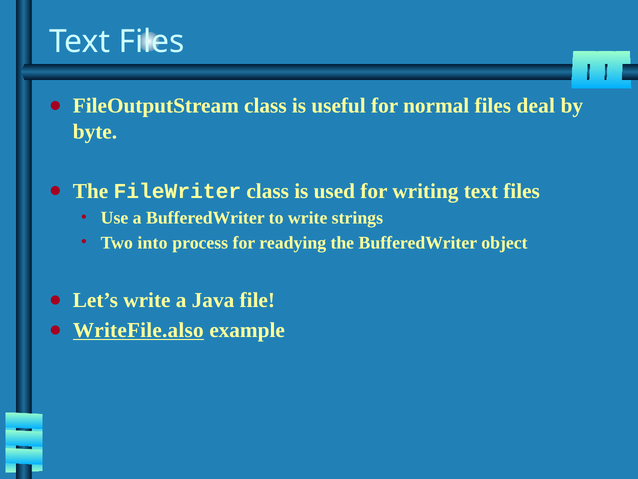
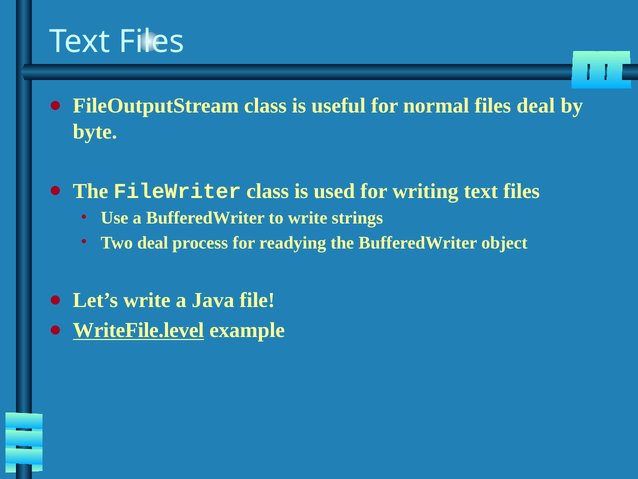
Two into: into -> deal
WriteFile.also: WriteFile.also -> WriteFile.level
